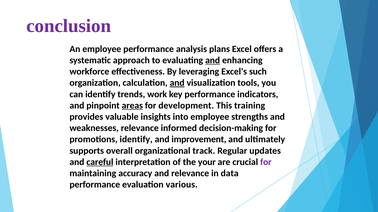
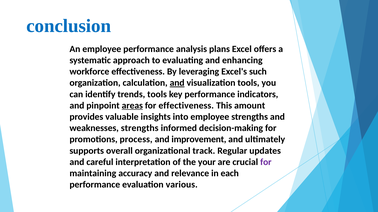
conclusion colour: purple -> blue
and at (213, 60) underline: present -> none
trends work: work -> tools
for development: development -> effectiveness
training: training -> amount
weaknesses relevance: relevance -> strengths
promotions identify: identify -> process
careful underline: present -> none
data: data -> each
